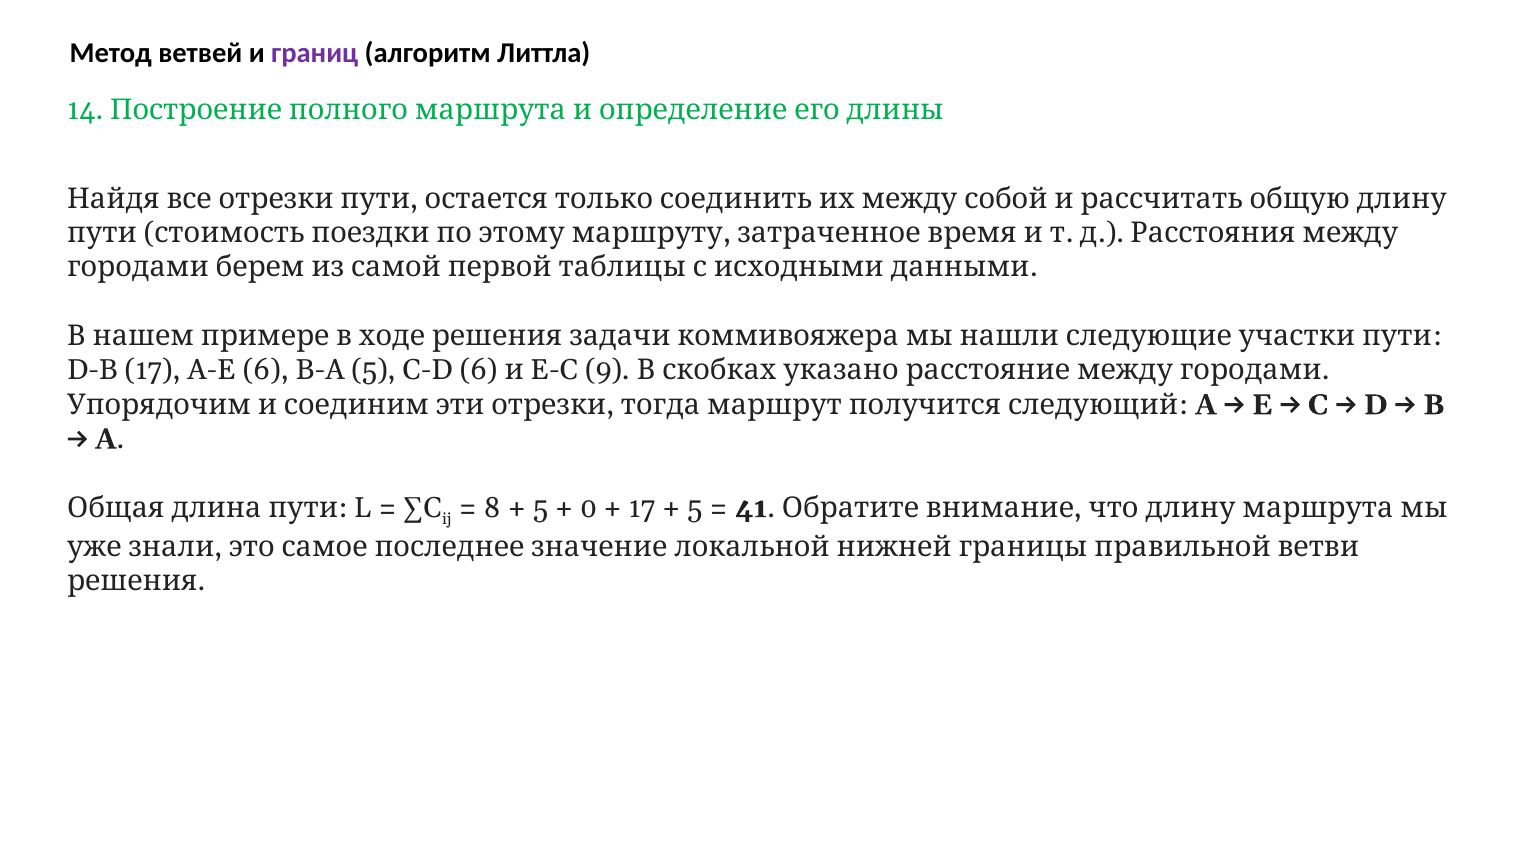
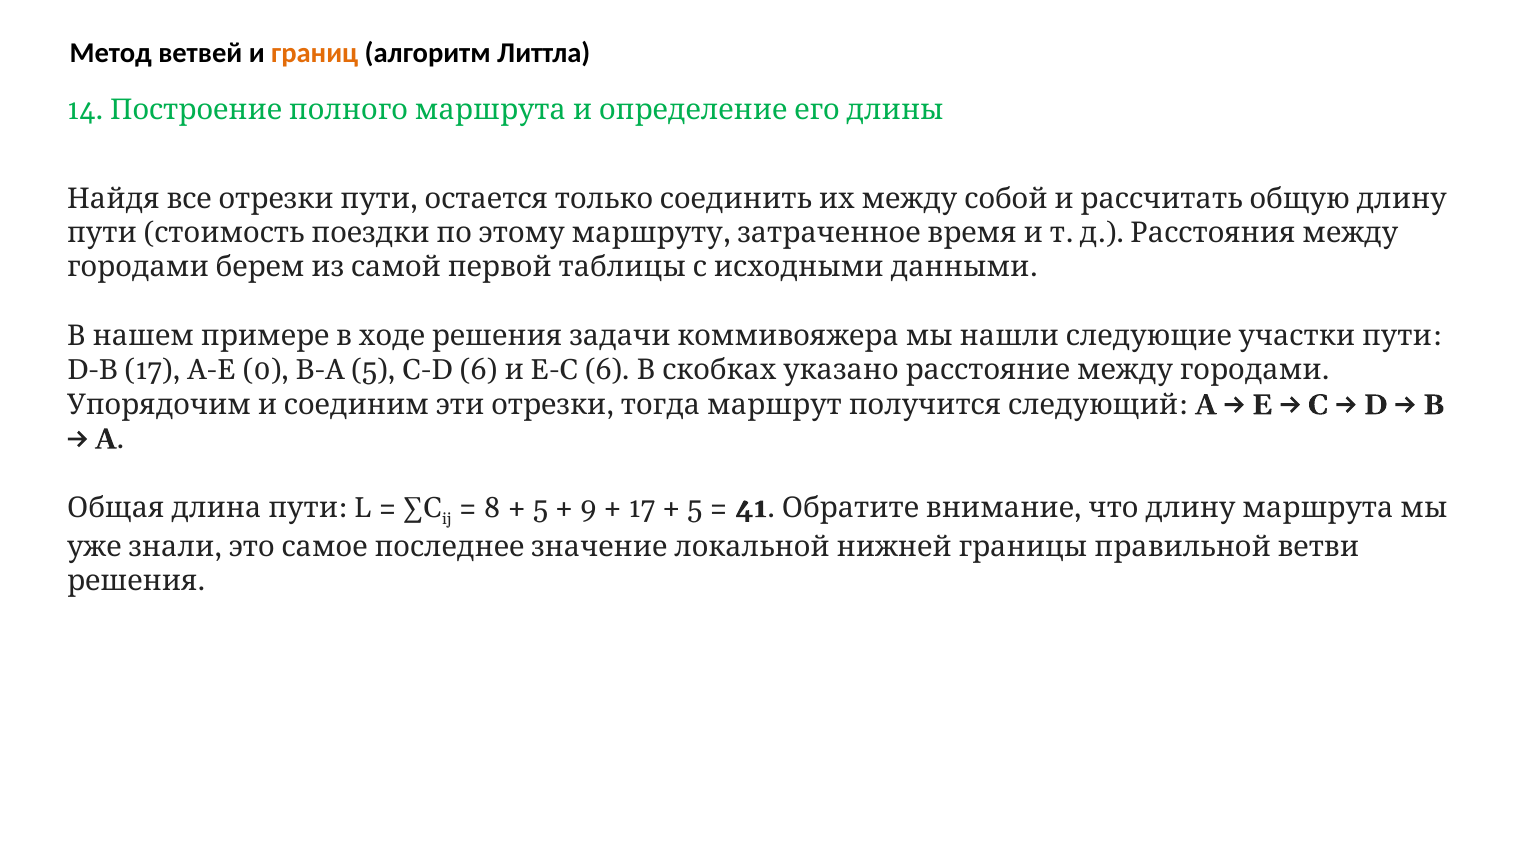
границ colour: purple -> orange
A-E 6: 6 -> 0
E-C 9: 9 -> 6
0: 0 -> 9
